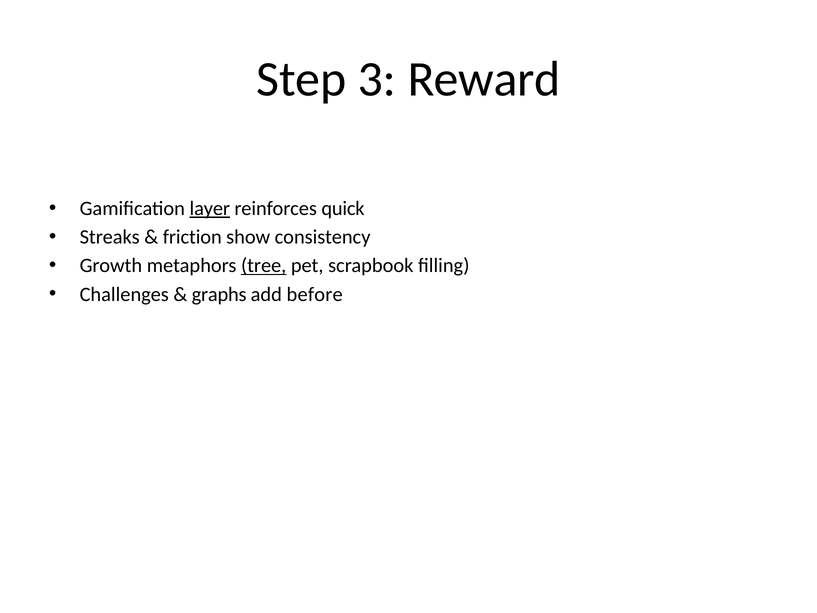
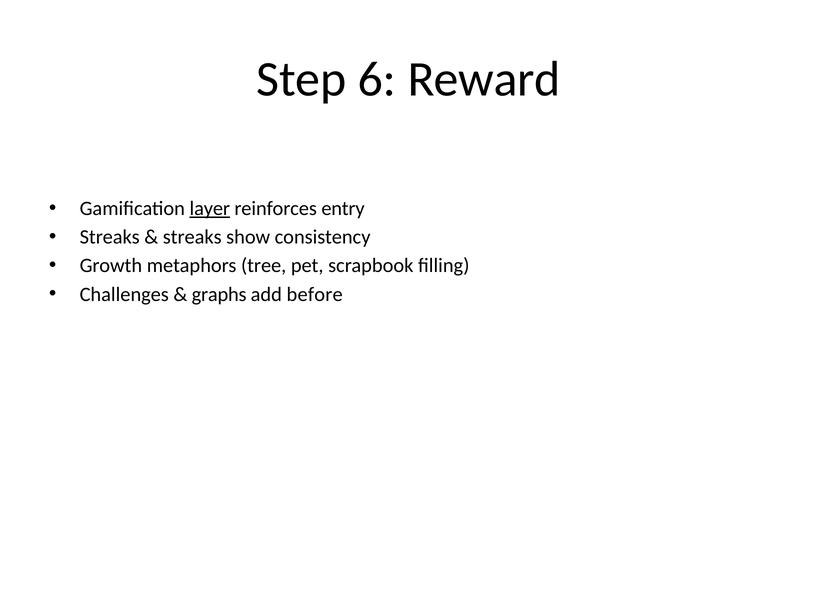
3: 3 -> 6
quick: quick -> entry
friction at (192, 237): friction -> streaks
tree underline: present -> none
